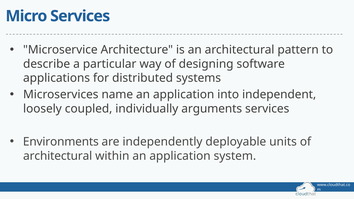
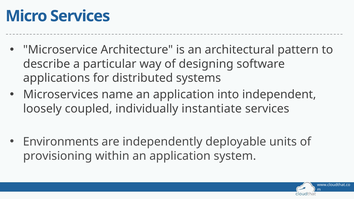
arguments: arguments -> instantiate
architectural at (58, 156): architectural -> provisioning
